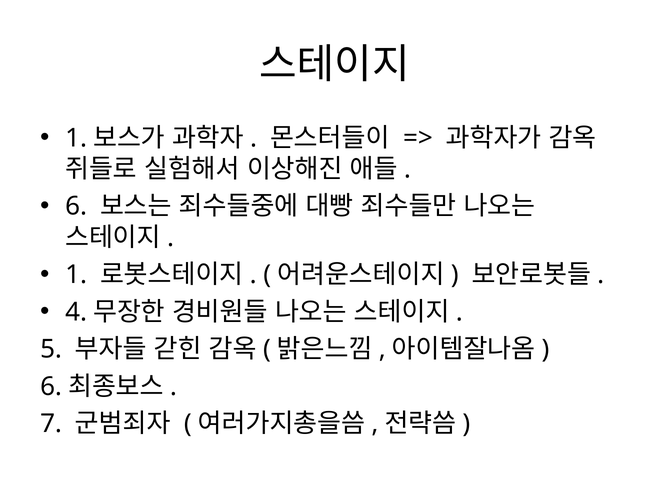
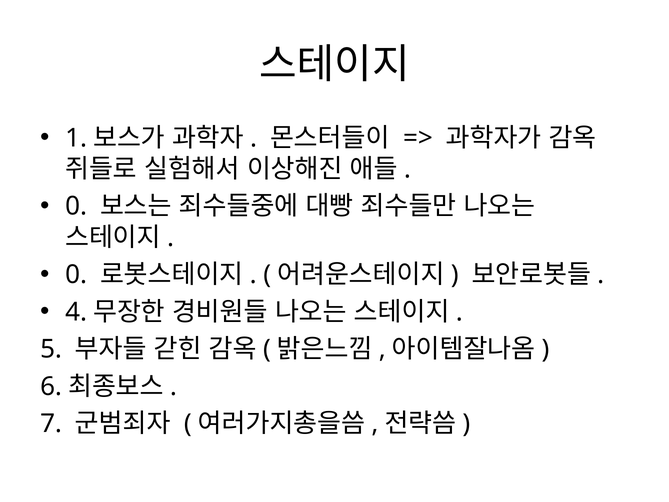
6 at (76, 206): 6 -> 0
1 at (76, 275): 1 -> 0
